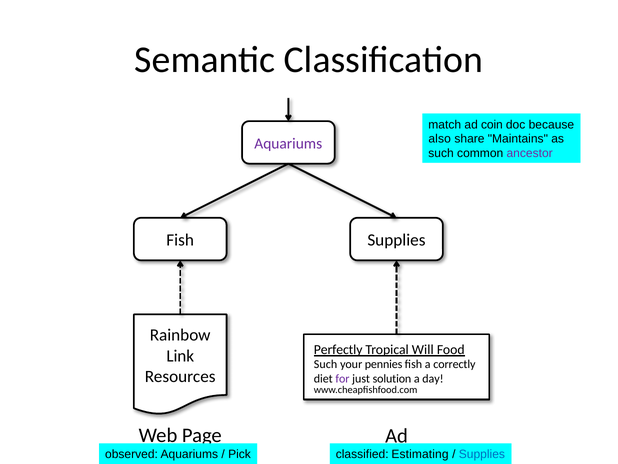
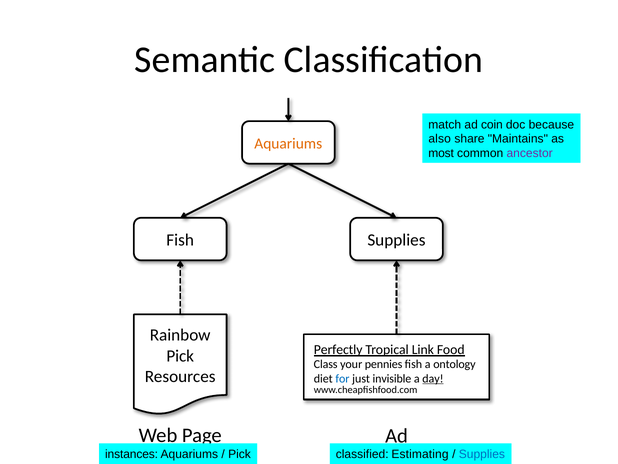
Aquariums at (288, 143) colour: purple -> orange
such at (441, 153): such -> most
Will: Will -> Link
Link at (180, 355): Link -> Pick
Such at (326, 364): Such -> Class
correctly: correctly -> ontology
for colour: purple -> blue
solution: solution -> invisible
day underline: none -> present
observed: observed -> instances
